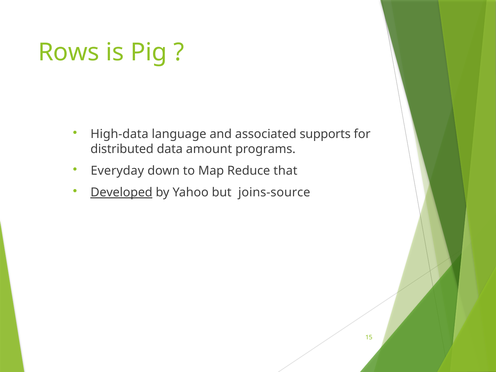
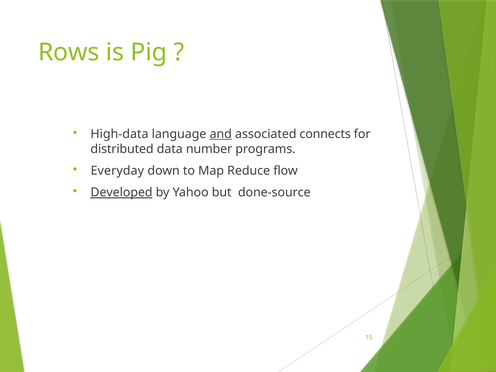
and underline: none -> present
supports: supports -> connects
amount: amount -> number
that: that -> flow
joins-source: joins-source -> done-source
